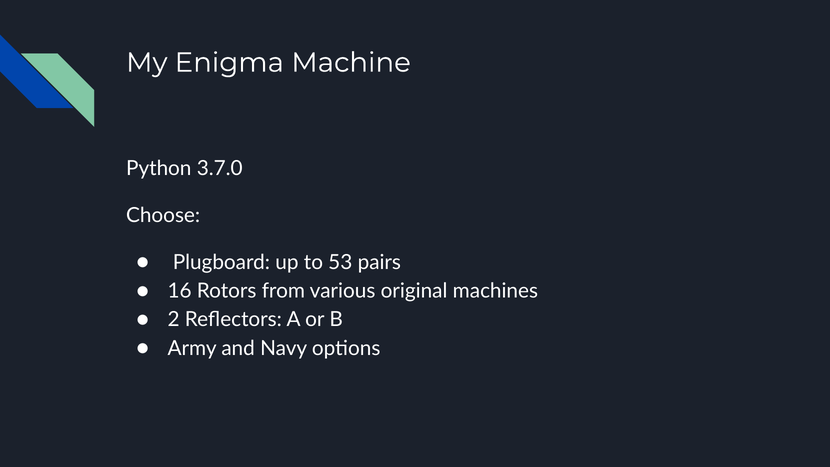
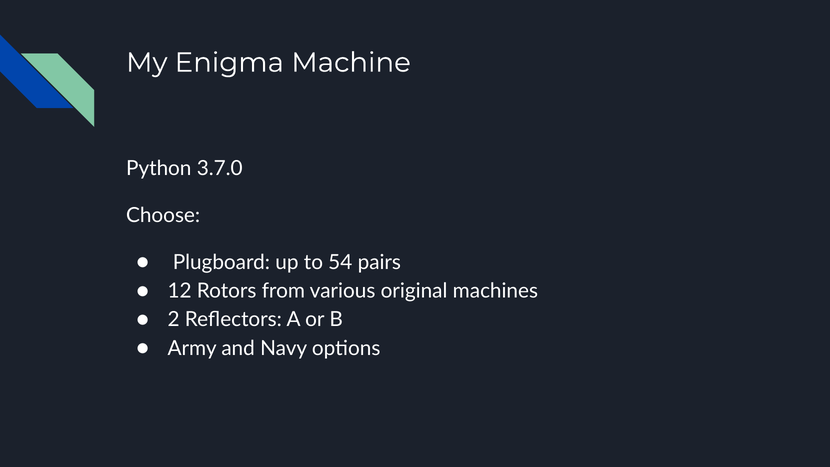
53: 53 -> 54
16: 16 -> 12
